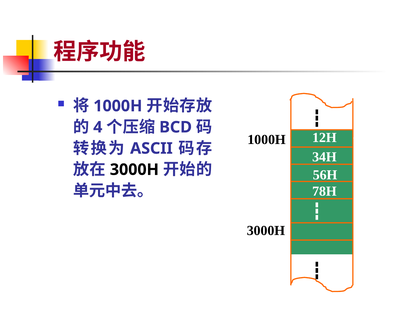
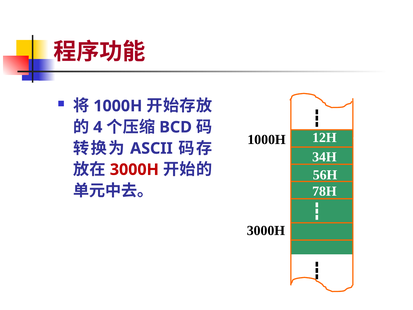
3000H at (134, 169) colour: black -> red
